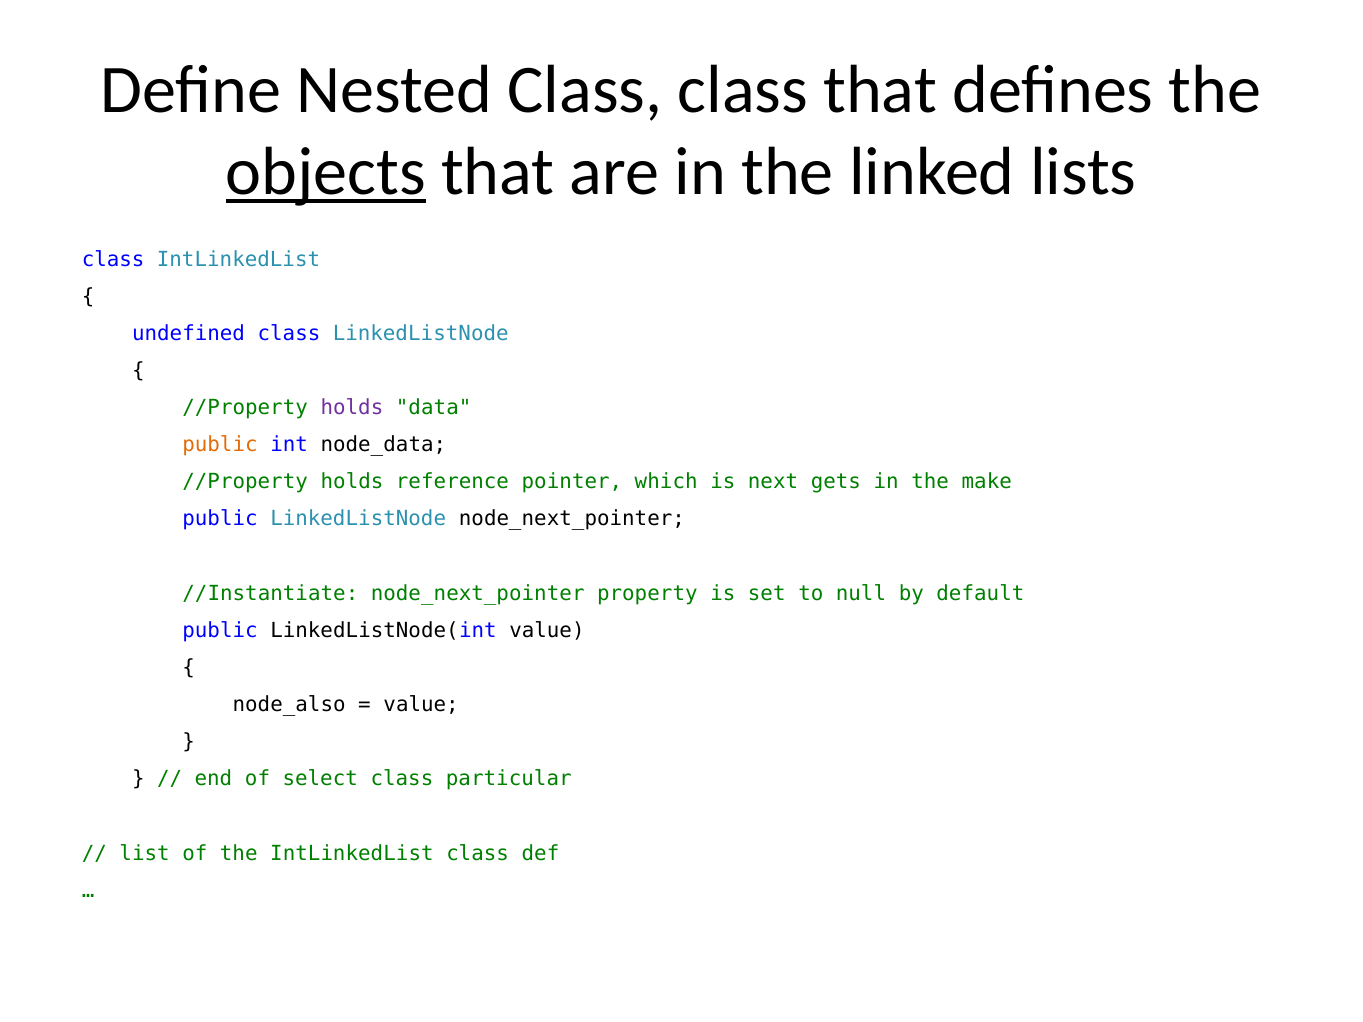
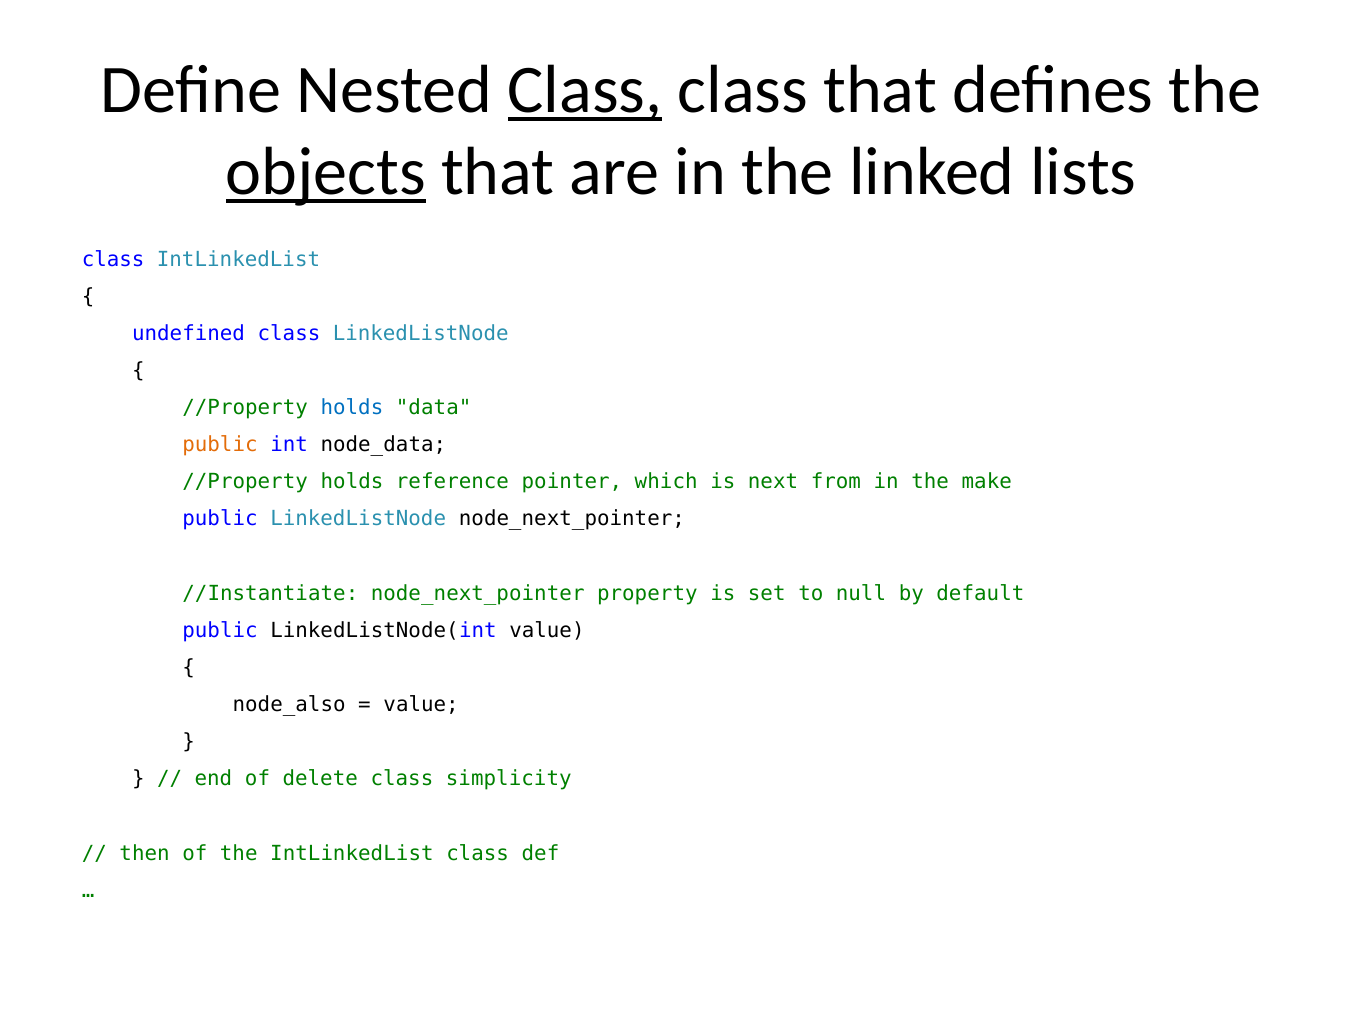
Class at (585, 90) underline: none -> present
holds at (352, 408) colour: purple -> blue
gets: gets -> from
select: select -> delete
particular: particular -> simplicity
list: list -> then
